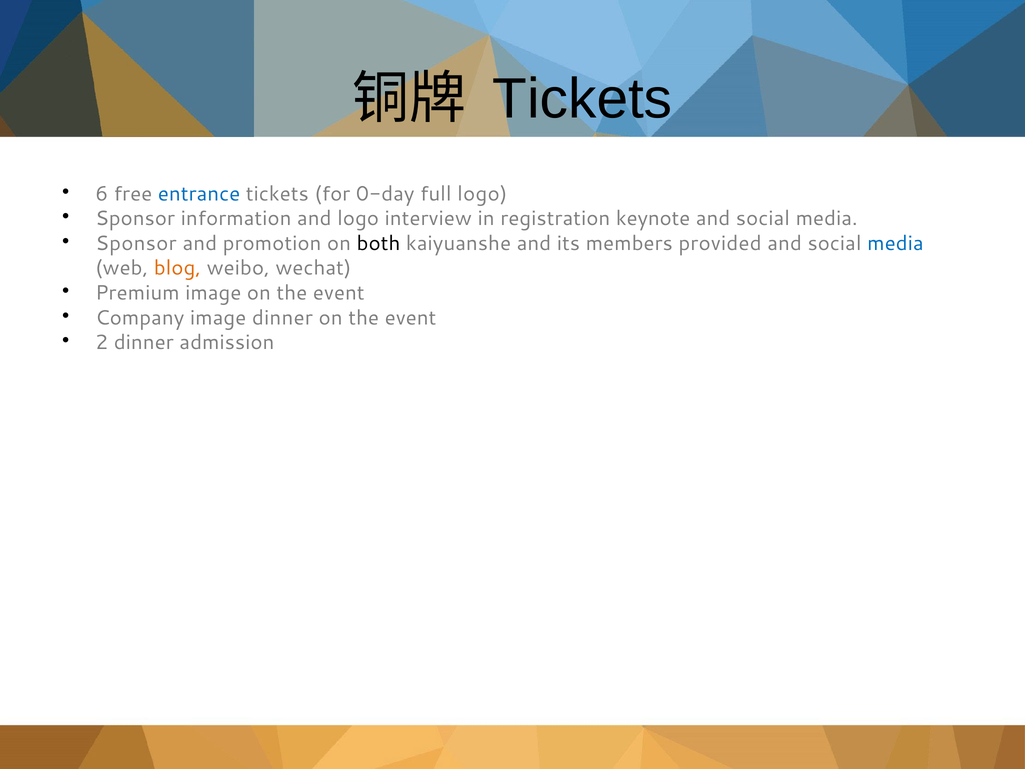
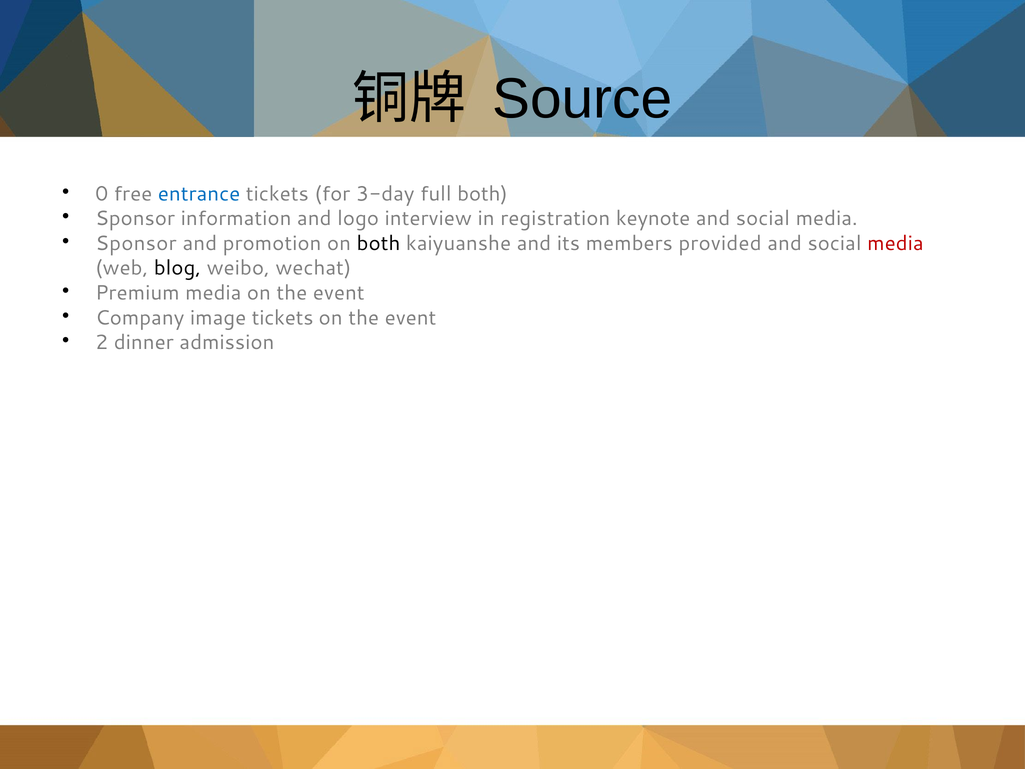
Tickets at (582, 99): Tickets -> Source
6: 6 -> 0
0-day: 0-day -> 3-day
full logo: logo -> both
media at (895, 243) colour: blue -> red
blog colour: orange -> black
Premium image: image -> media
image dinner: dinner -> tickets
